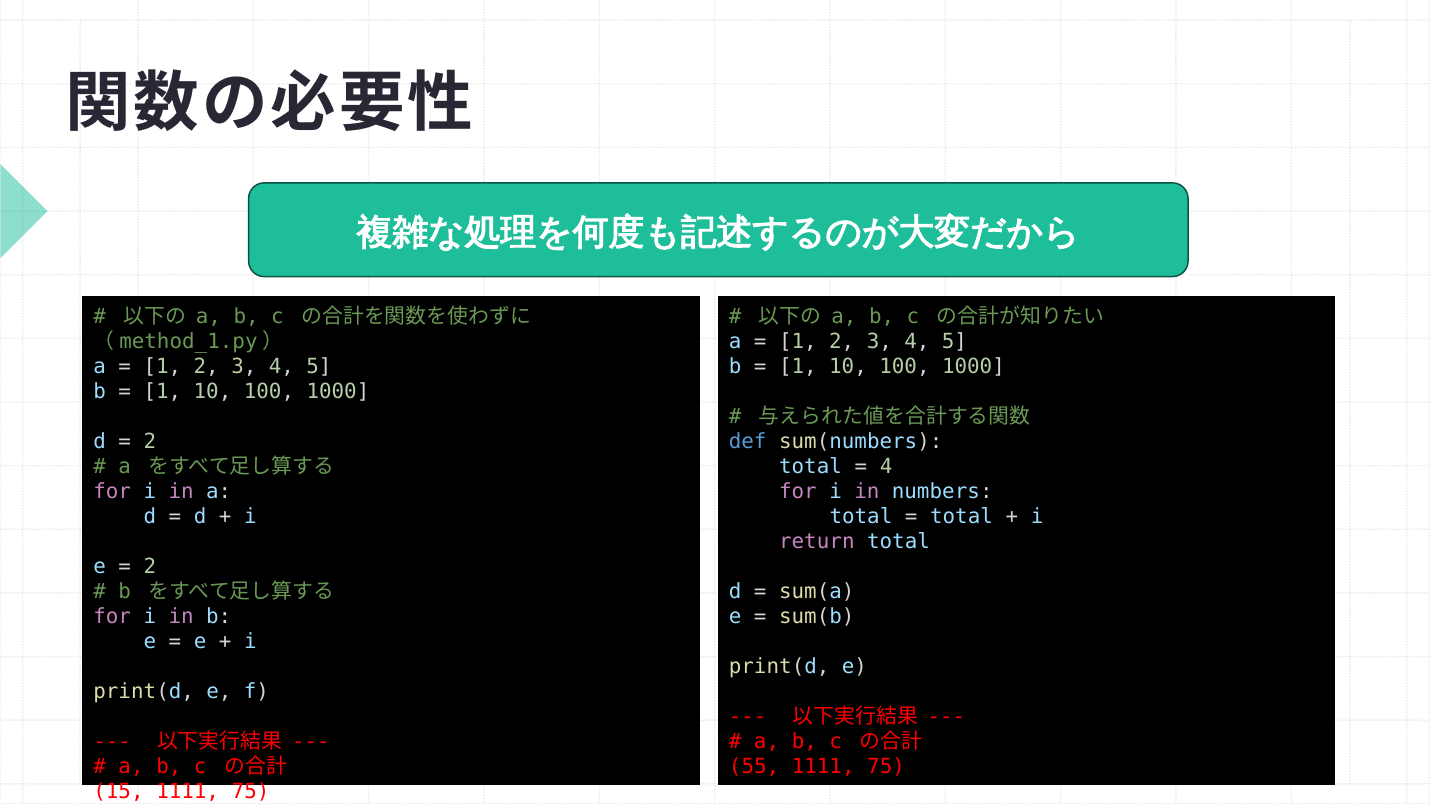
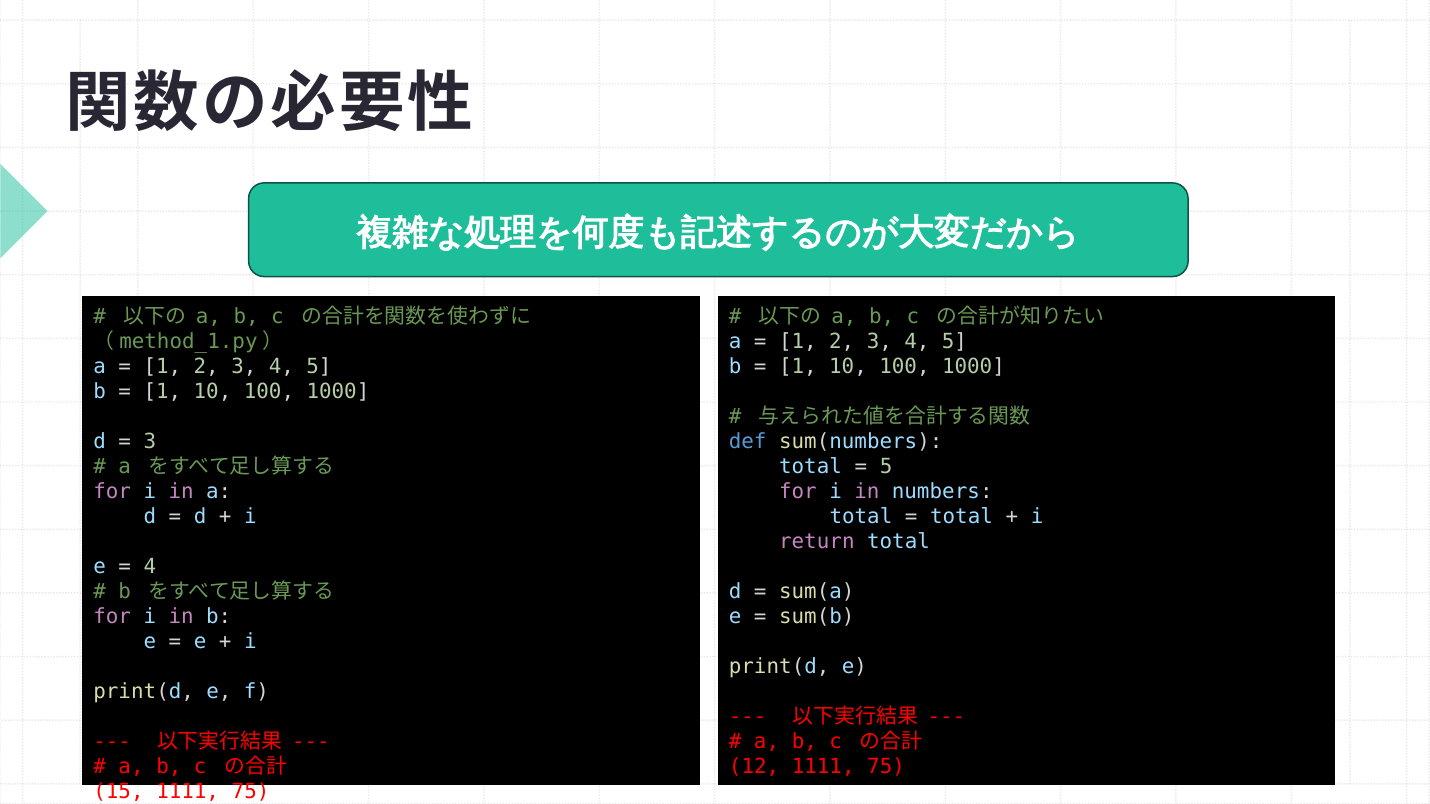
2 at (150, 442): 2 -> 3
4 at (886, 467): 4 -> 5
2 at (150, 567): 2 -> 4
55: 55 -> 12
